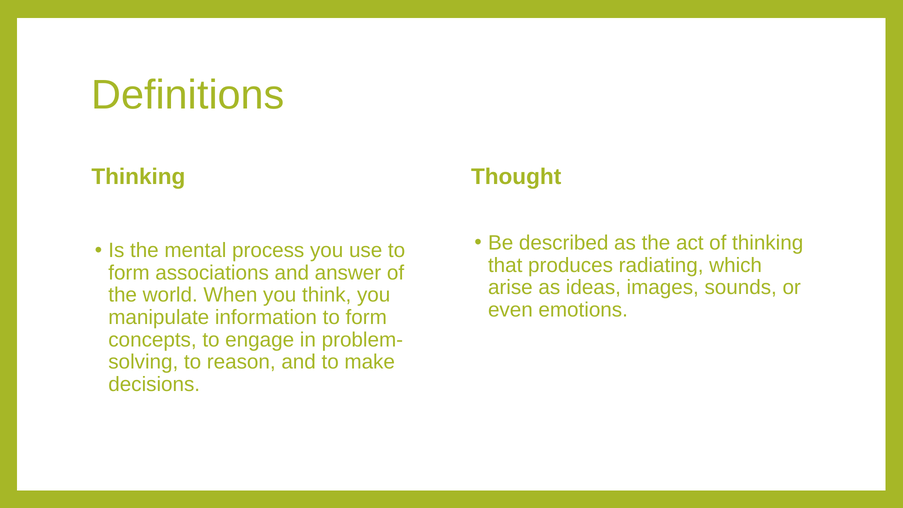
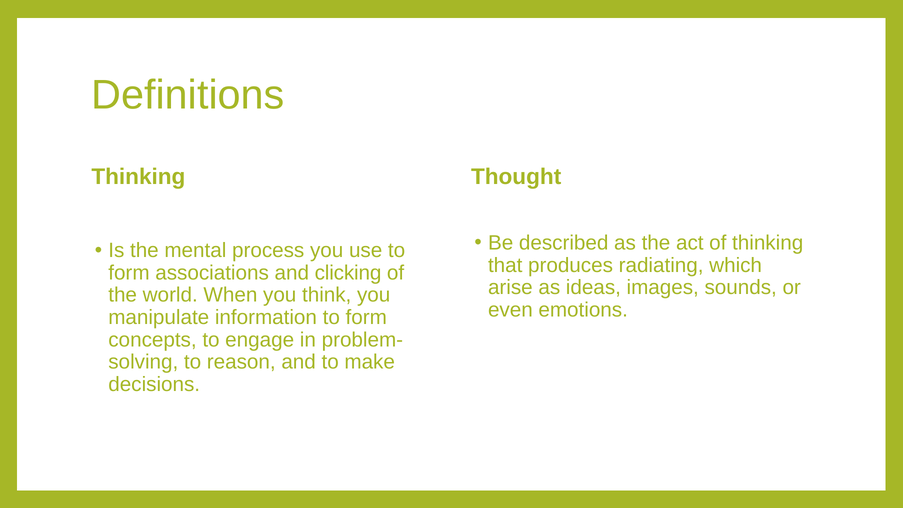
answer: answer -> clicking
